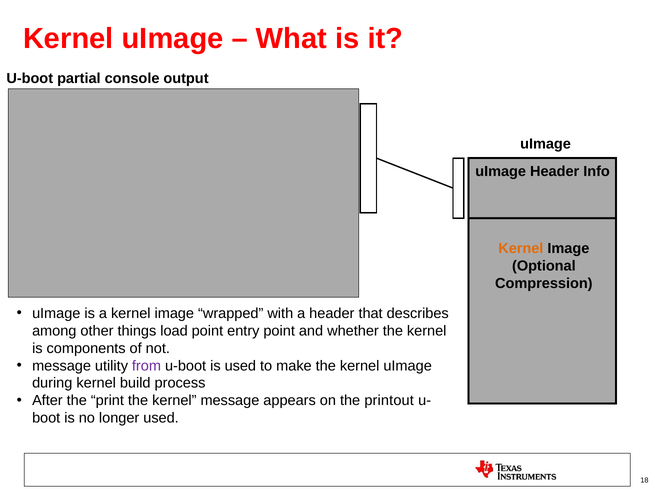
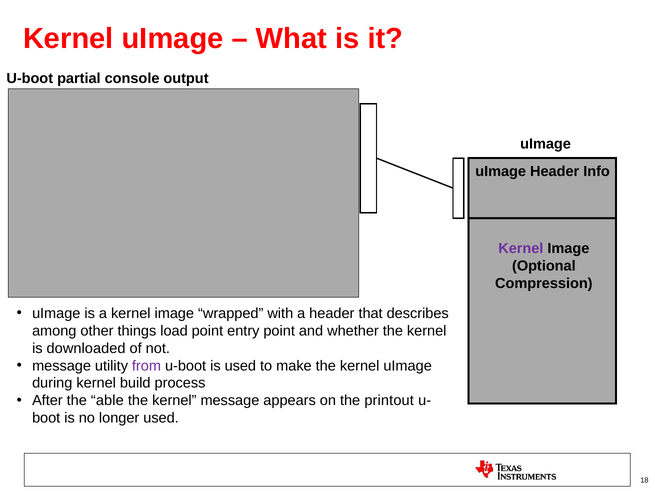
Kernel at (521, 249) colour: orange -> purple
components: components -> downloaded
print: print -> able
